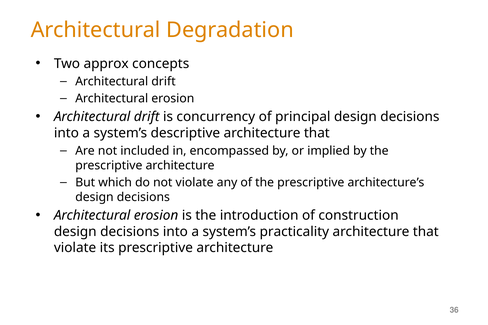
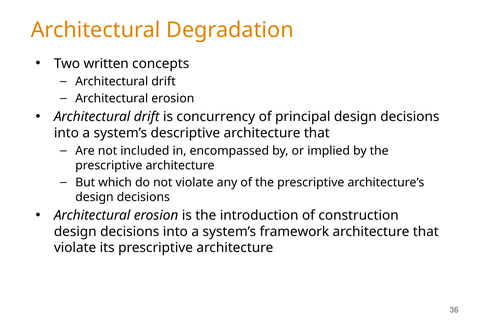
approx: approx -> written
practicality: practicality -> framework
